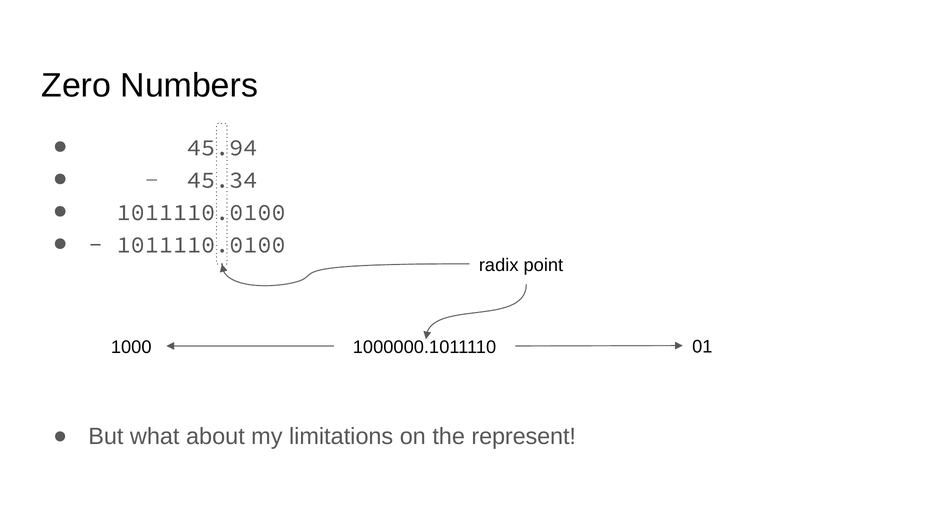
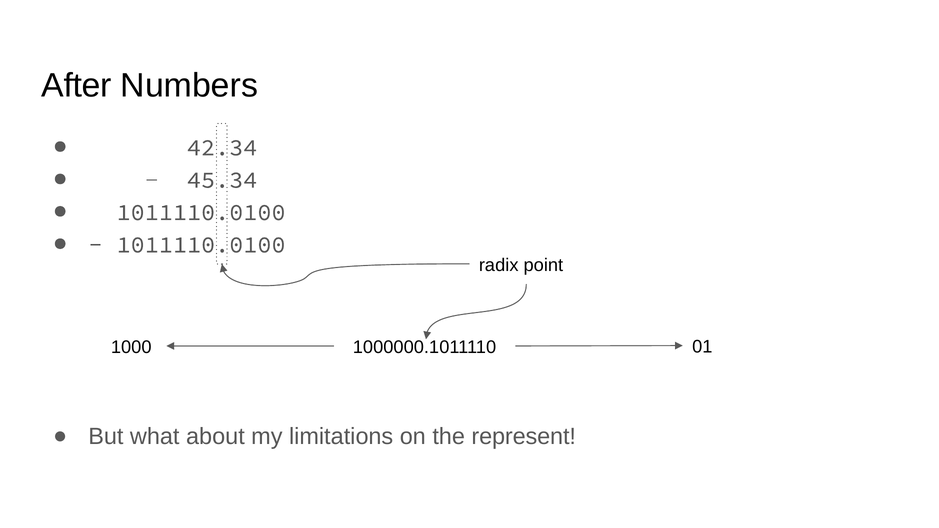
Zero: Zero -> After
45.94: 45.94 -> 42.34
